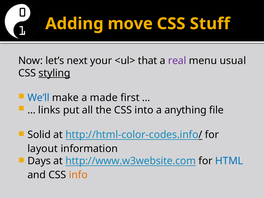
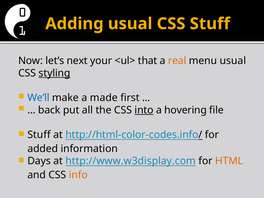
Adding move: move -> usual
real colour: purple -> orange
links: links -> back
into underline: none -> present
anything: anything -> hovering
Solid at (39, 135): Solid -> Stuff
layout: layout -> added
http://www.w3website.com: http://www.w3website.com -> http://www.w3display.com
HTML colour: blue -> orange
